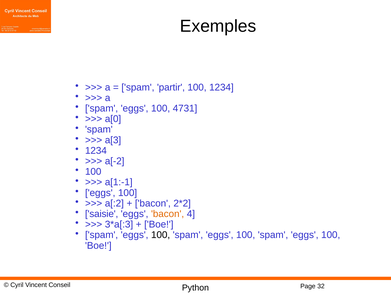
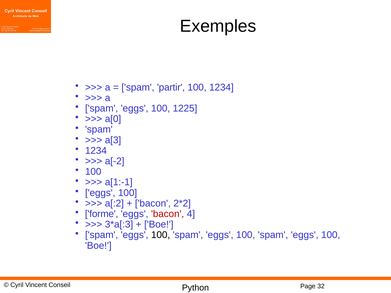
4731: 4731 -> 1225
saisie: saisie -> forme
bacon at (168, 214) colour: orange -> red
